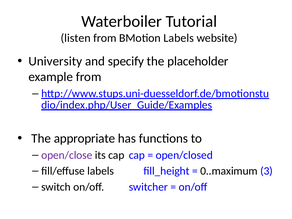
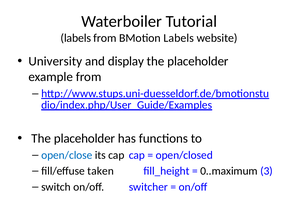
listen at (76, 38): listen -> labels
specify: specify -> display
appropriate at (84, 138): appropriate -> placeholder
open/close colour: purple -> blue
fill/effuse labels: labels -> taken
